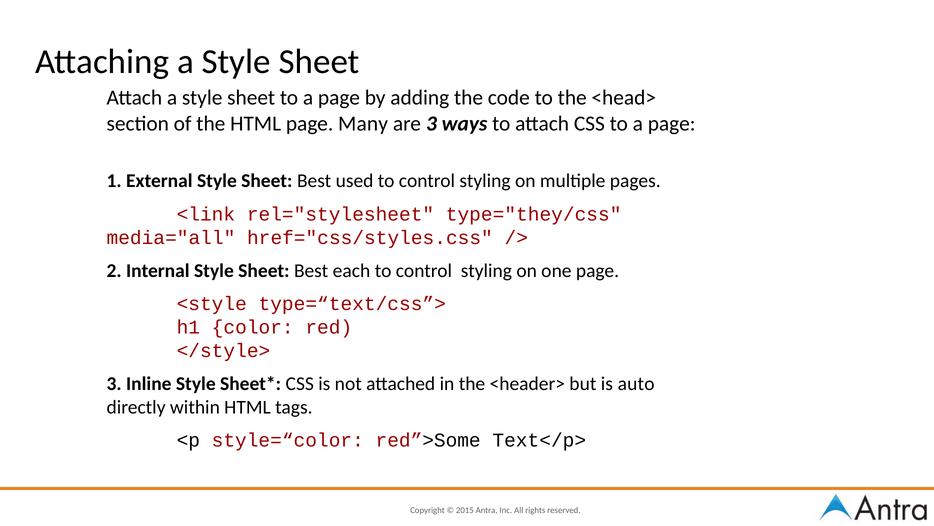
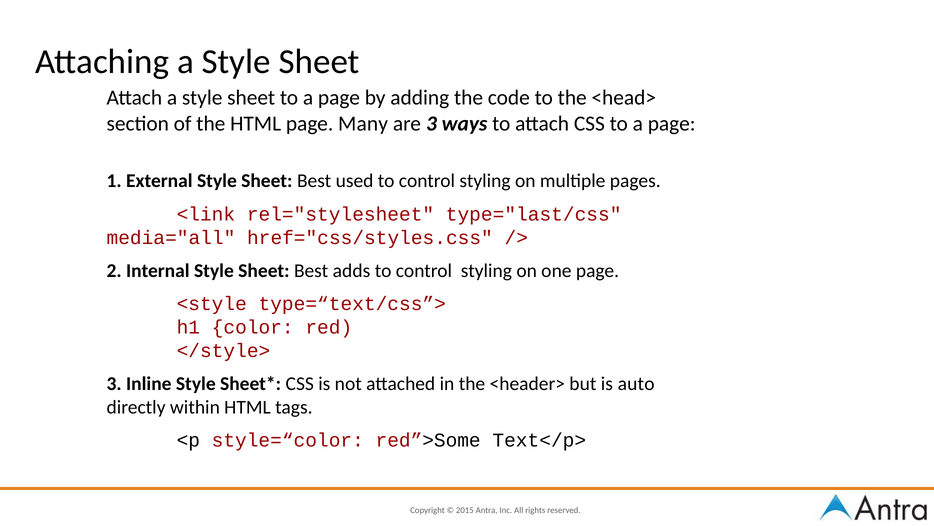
type="they/css: type="they/css -> type="last/css
each: each -> adds
